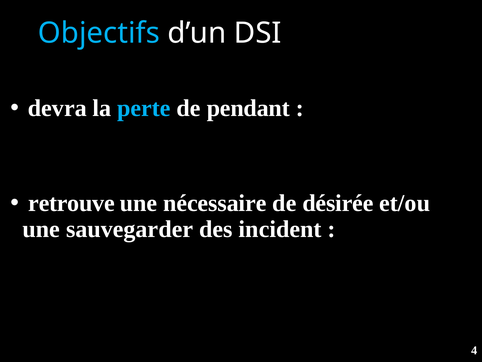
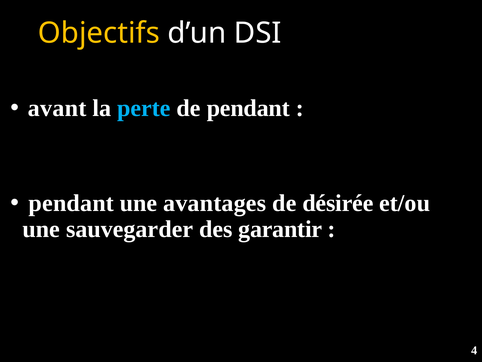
Objectifs colour: light blue -> yellow
devra: devra -> avant
retrouve at (72, 203): retrouve -> pendant
nécessaire: nécessaire -> avantages
incident: incident -> garantir
